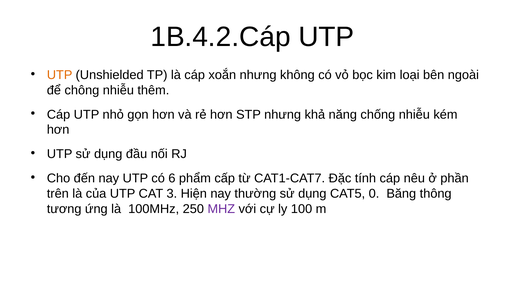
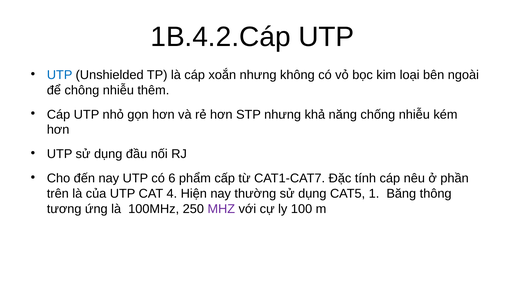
UTP at (60, 75) colour: orange -> blue
3: 3 -> 4
0: 0 -> 1
